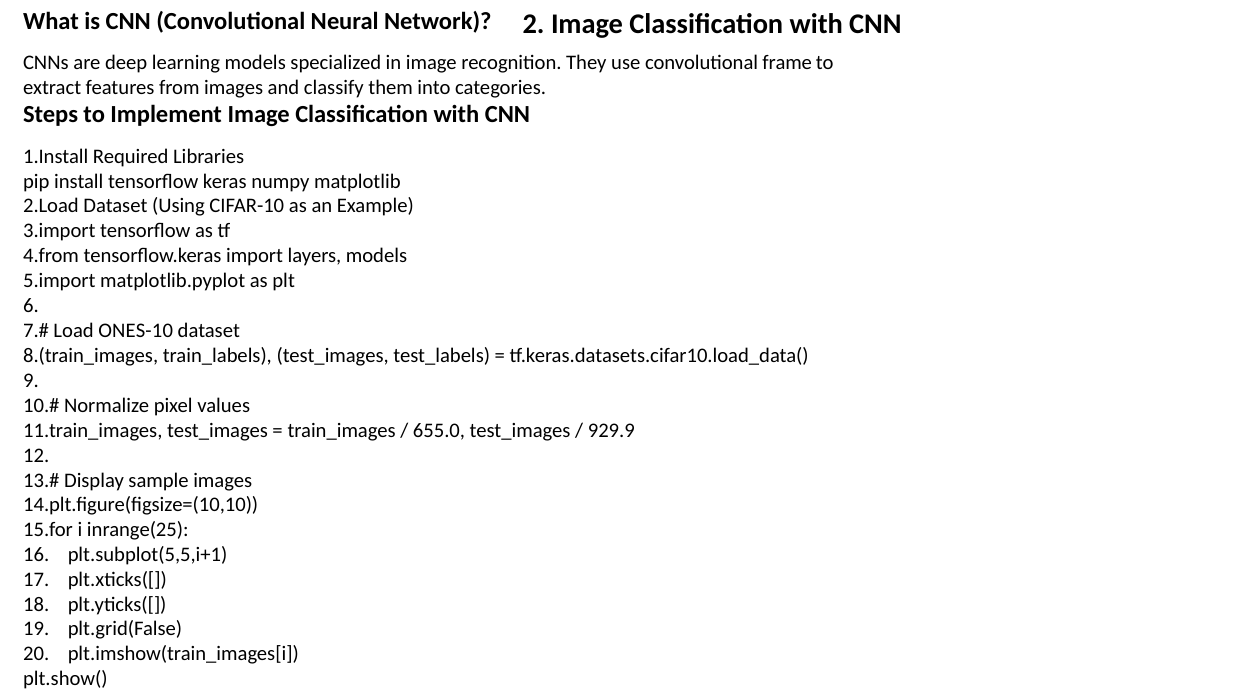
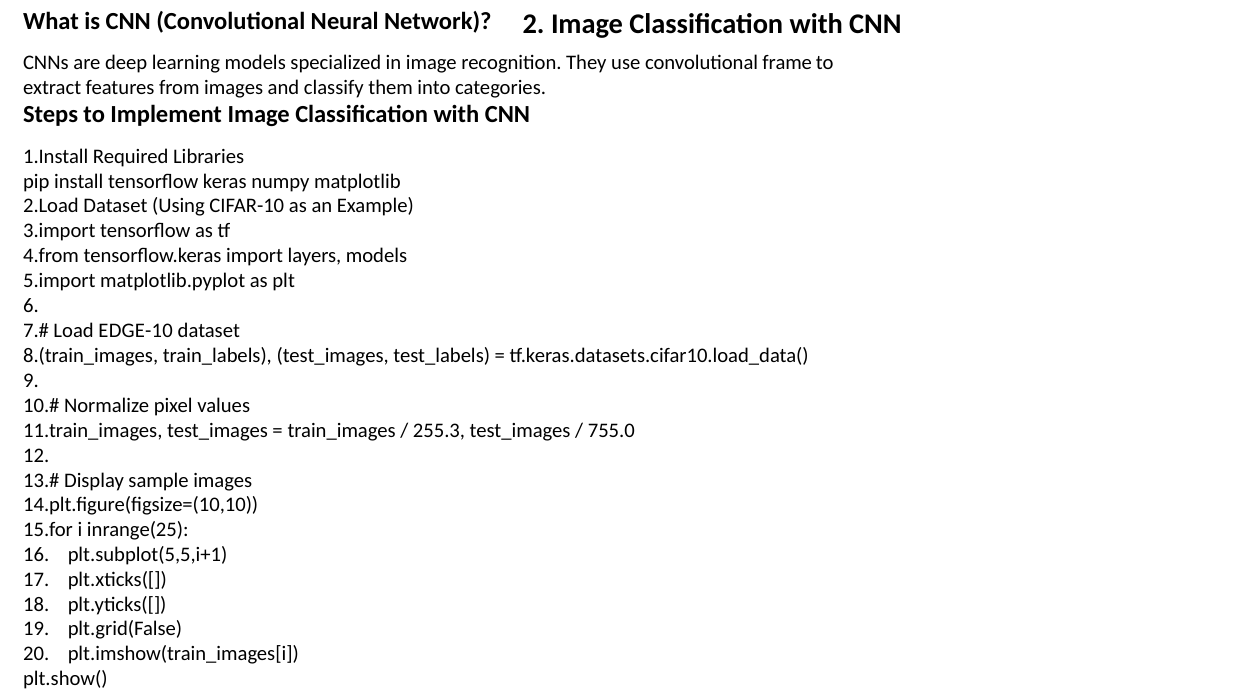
ONES-10: ONES-10 -> EDGE-10
655.0: 655.0 -> 255.3
929.9: 929.9 -> 755.0
